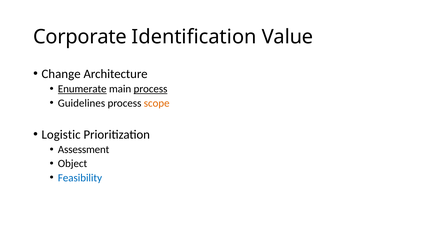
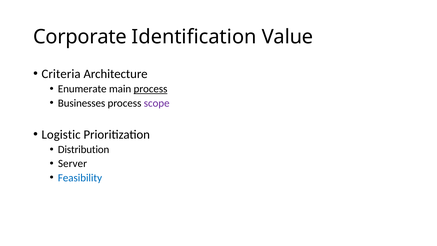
Change: Change -> Criteria
Enumerate underline: present -> none
Guidelines: Guidelines -> Businesses
scope colour: orange -> purple
Assessment: Assessment -> Distribution
Object: Object -> Server
